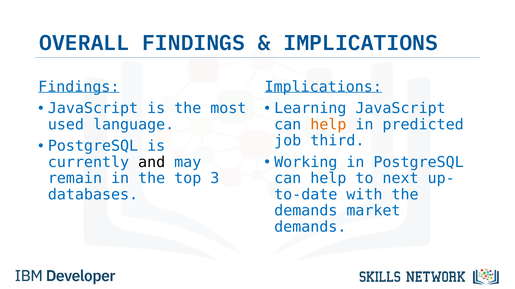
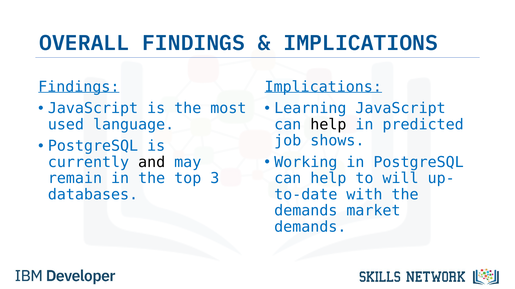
help at (328, 125) colour: orange -> black
third: third -> shows
next: next -> will
